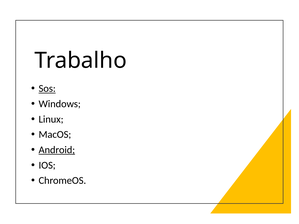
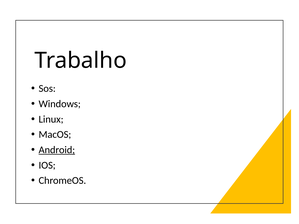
Sos underline: present -> none
